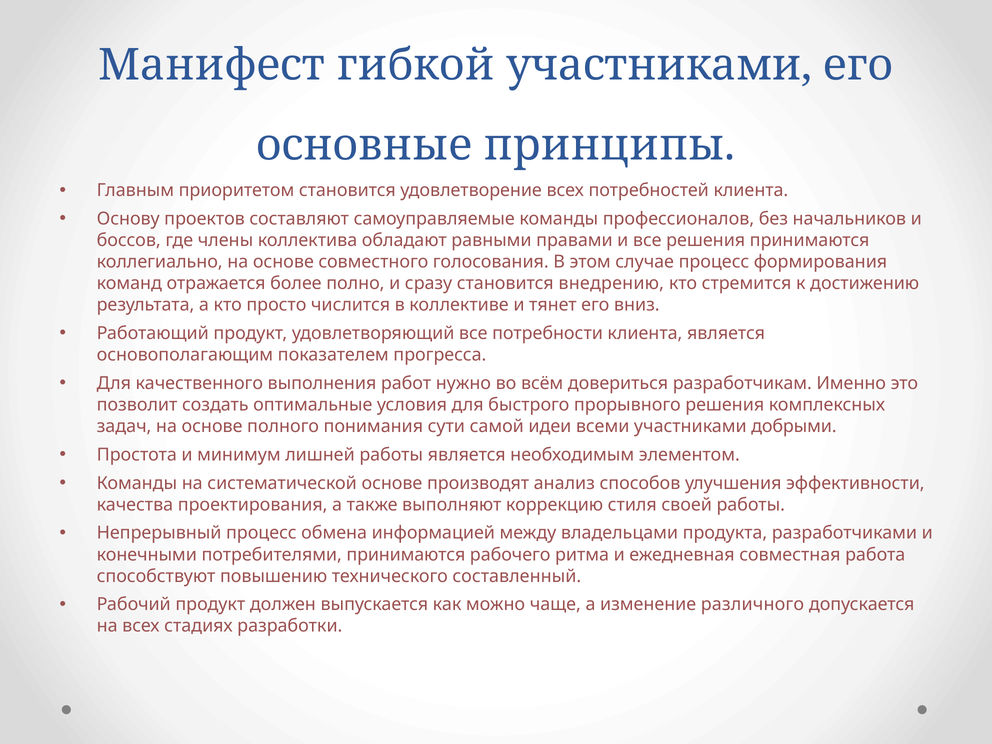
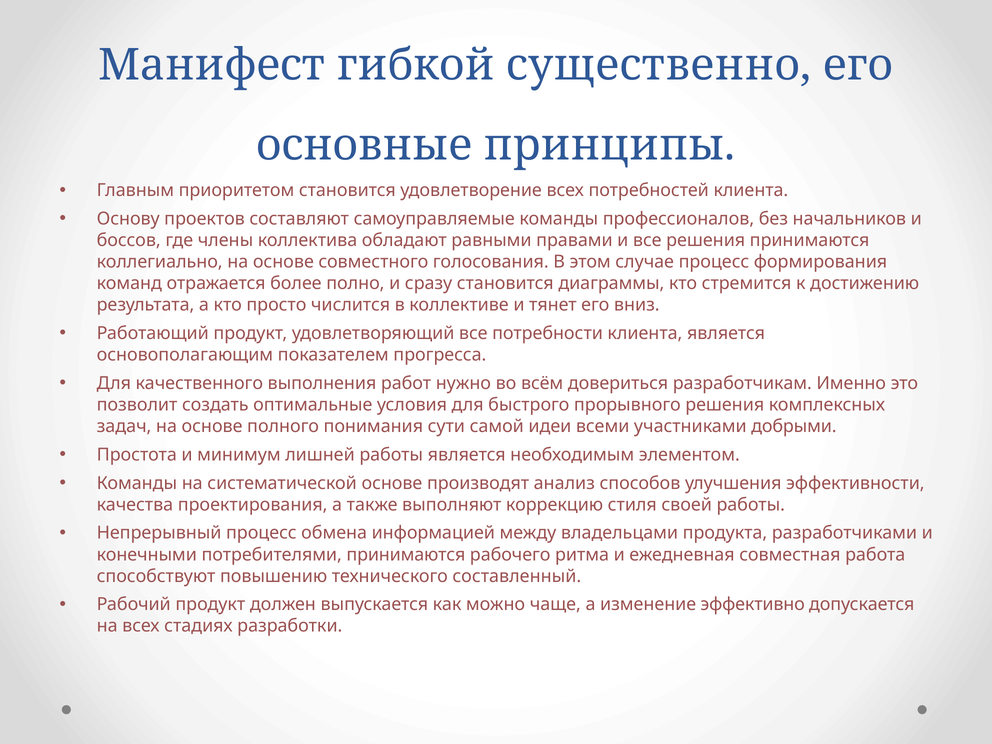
гибкой участниками: участниками -> существенно
внедрению: внедрению -> диаграммы
различного: различного -> эффективно
